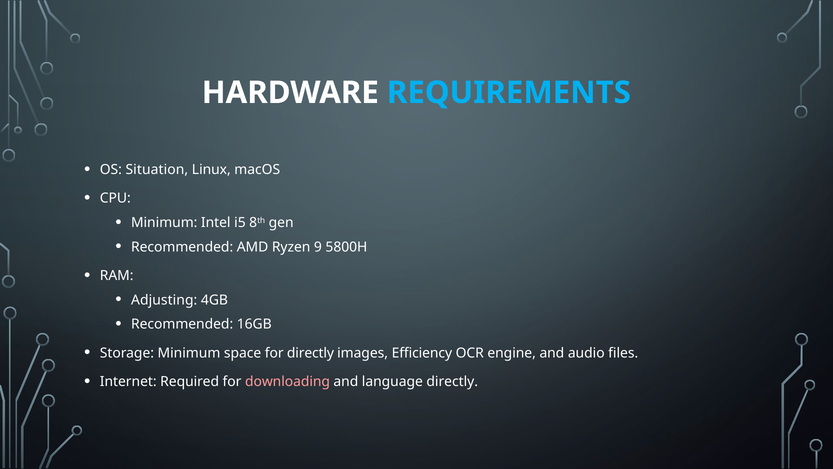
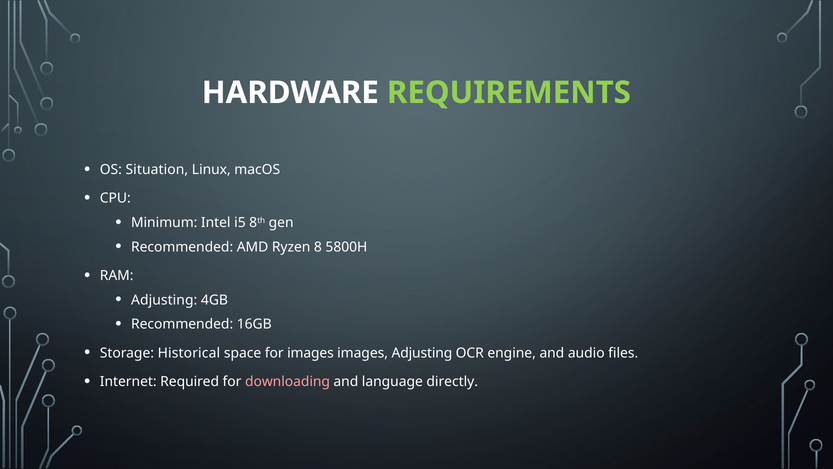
REQUIREMENTS colour: light blue -> light green
9: 9 -> 8
Storage Minimum: Minimum -> Historical
for directly: directly -> images
images Efficiency: Efficiency -> Adjusting
